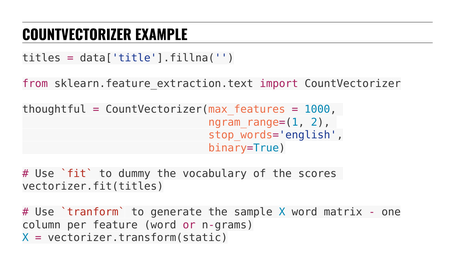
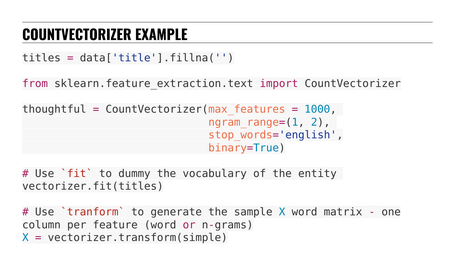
scores: scores -> entity
vectorizer.transform(static: vectorizer.transform(static -> vectorizer.transform(simple
